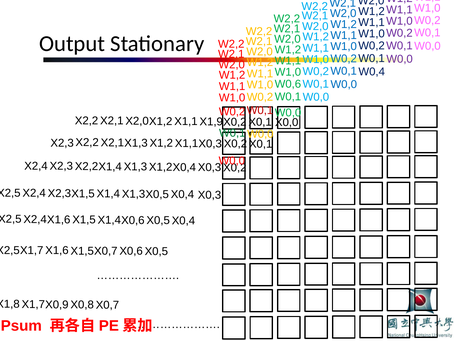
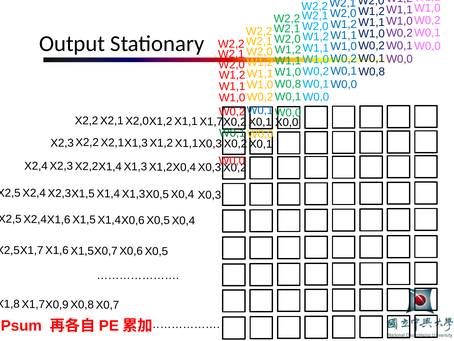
W0,4 at (372, 72): W0,4 -> W0,8
W0,6 at (288, 84): W0,6 -> W0,8
W0,1 at (260, 110) colour: red -> blue
X1,9 at (211, 121): X1,9 -> X1,7
